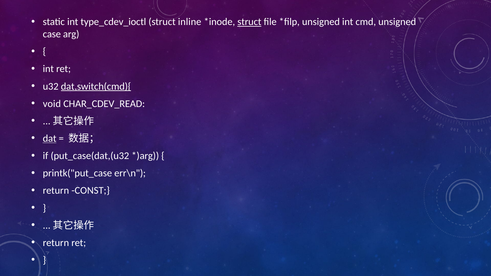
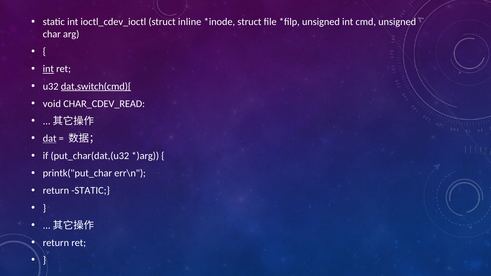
type_cdev_ioctl: type_cdev_ioctl -> ioctl_cdev_ioctl
struct at (249, 22) underline: present -> none
case: case -> char
int at (48, 69) underline: none -> present
put_case(dat,(u32: put_case(dat,(u32 -> put_char(dat,(u32
printk("put_case: printk("put_case -> printk("put_char
return CONST: CONST -> STATIC
